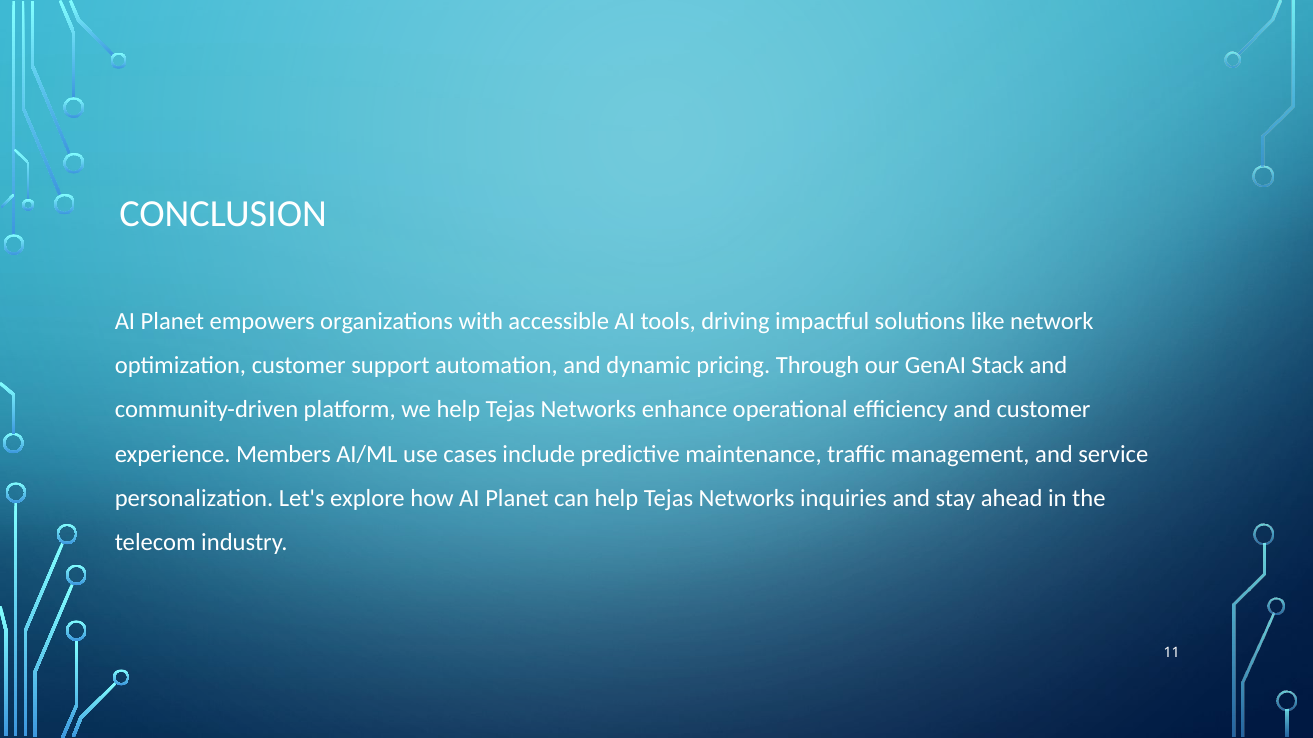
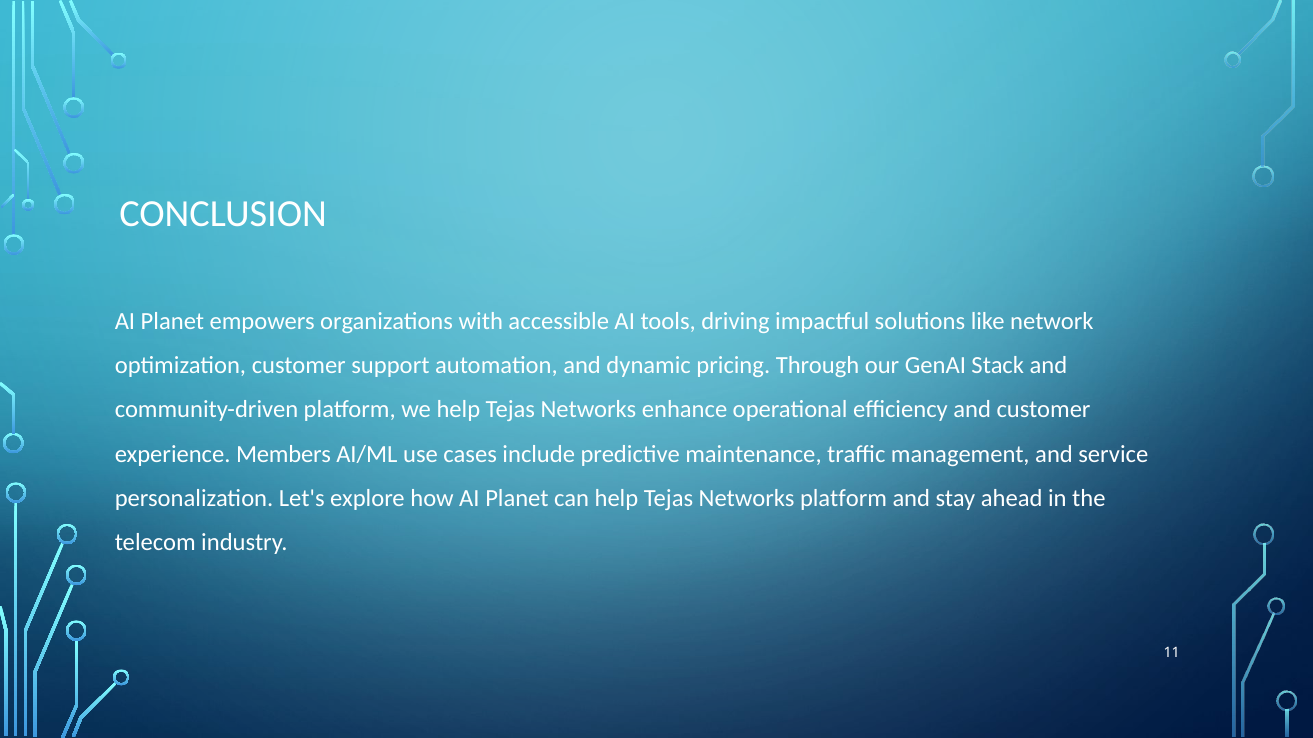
Networks inquiries: inquiries -> platform
